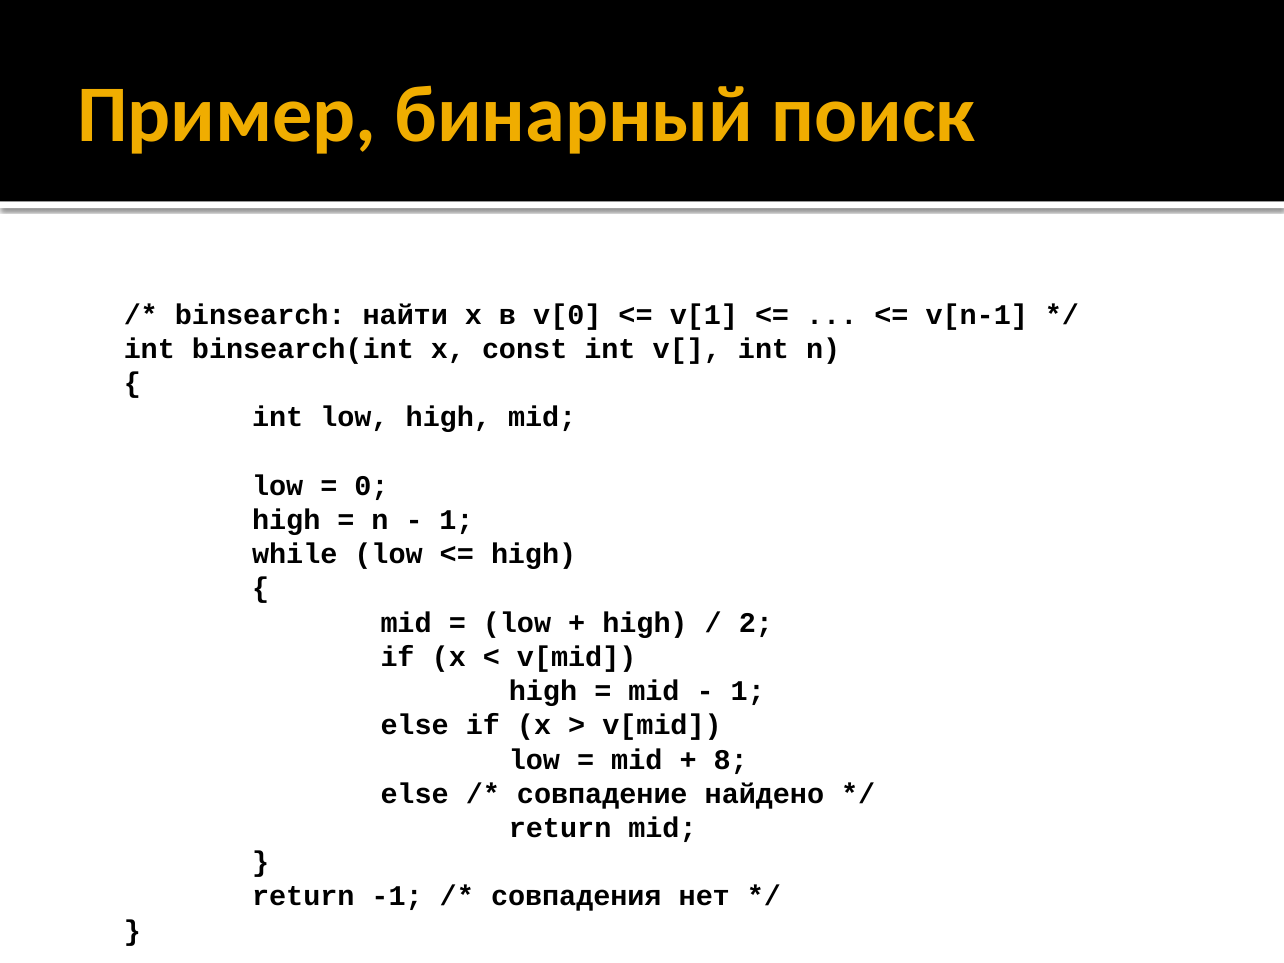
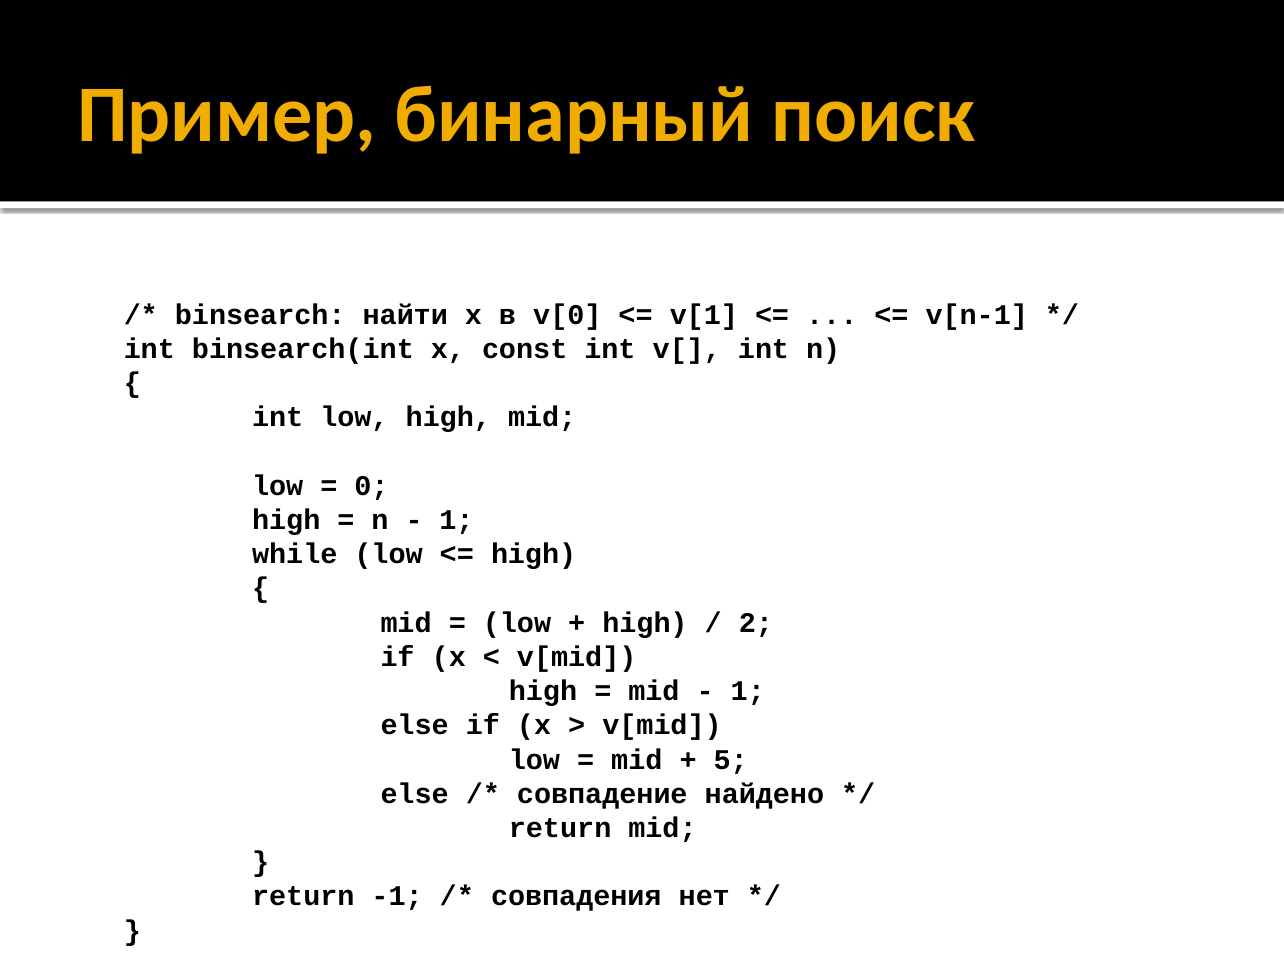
8: 8 -> 5
